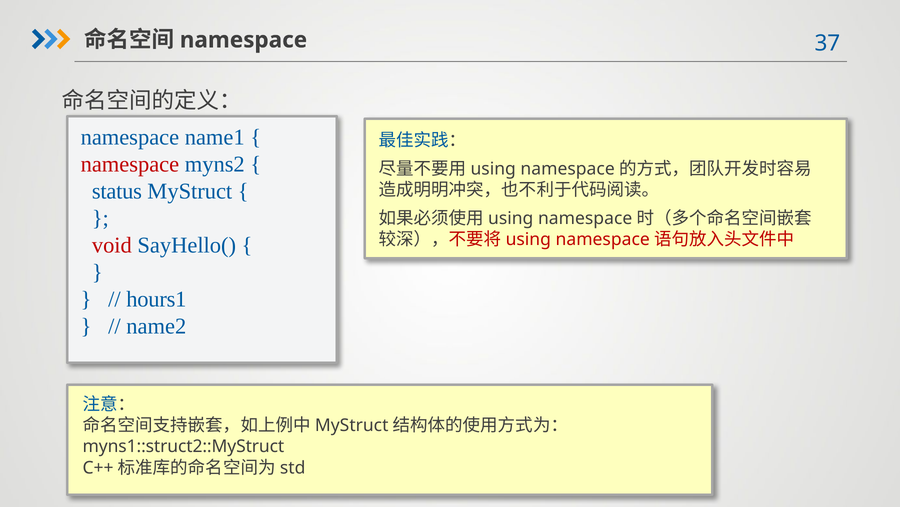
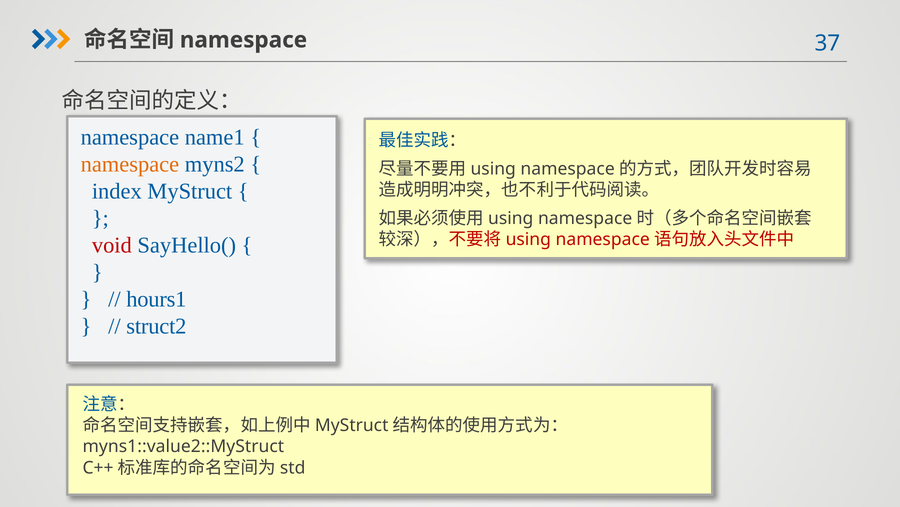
namespace at (130, 164) colour: red -> orange
status: status -> index
name2: name2 -> struct2
myns1::struct2::MyStruct: myns1::struct2::MyStruct -> myns1::value2::MyStruct
